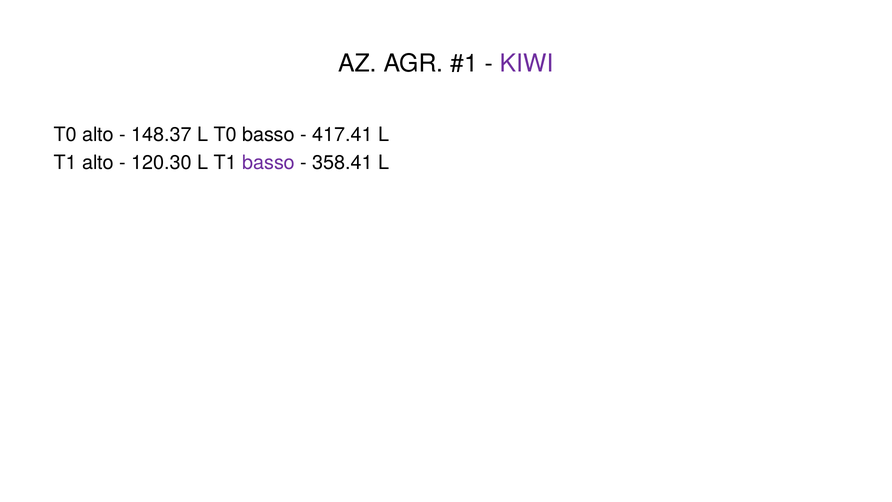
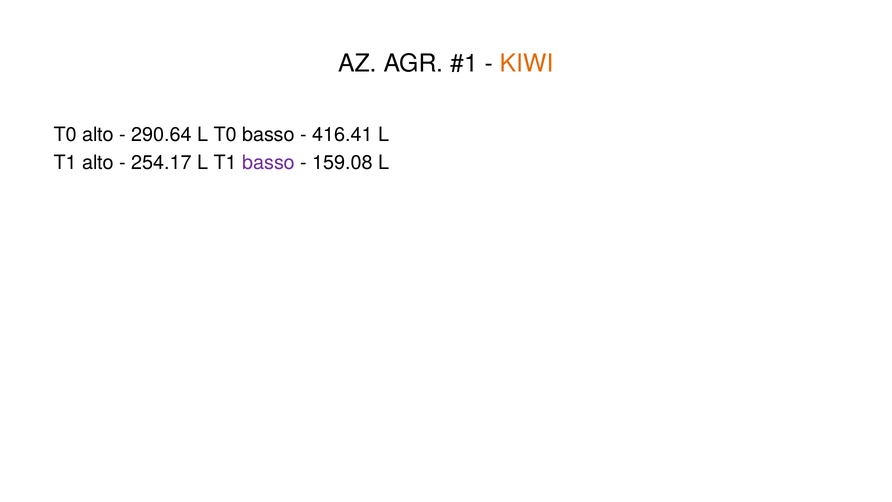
KIWI colour: purple -> orange
148.37: 148.37 -> 290.64
417.41: 417.41 -> 416.41
120.30: 120.30 -> 254.17
358.41: 358.41 -> 159.08
